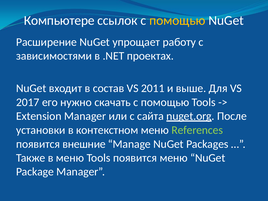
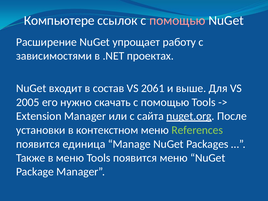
помощью at (177, 20) colour: yellow -> pink
2011: 2011 -> 2061
2017: 2017 -> 2005
внешние: внешние -> единица
